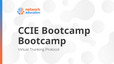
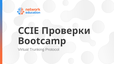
CCIE Bootcamp: Bootcamp -> Проверки
